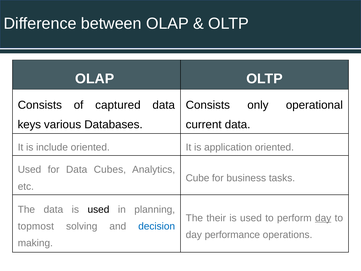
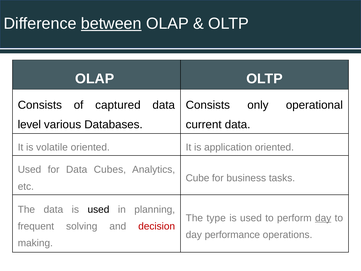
between underline: none -> present
keys: keys -> level
include: include -> volatile
their: their -> type
topmost: topmost -> frequent
decision colour: blue -> red
